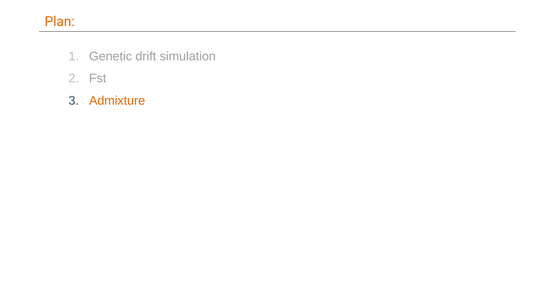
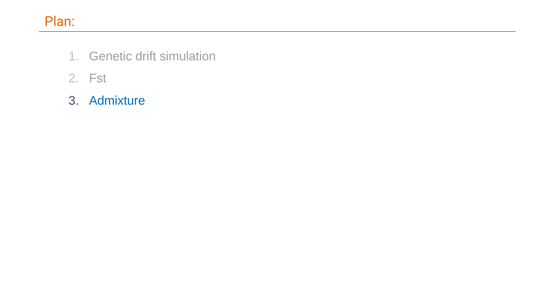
Admixture colour: orange -> blue
